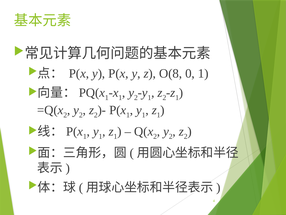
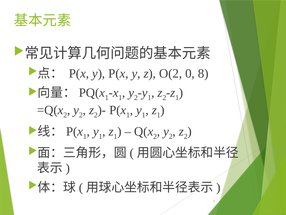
O(8: O(8 -> O(2
0 1: 1 -> 8
